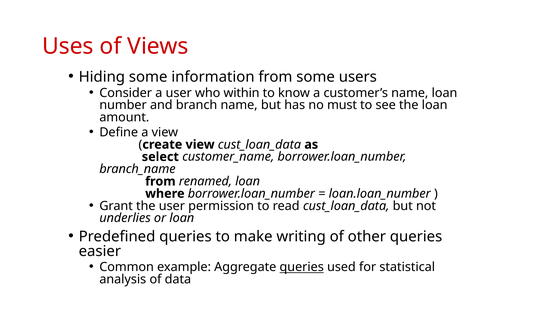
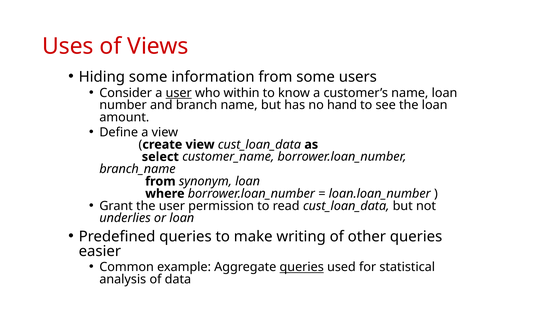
user at (179, 93) underline: none -> present
must: must -> hand
renamed: renamed -> synonym
